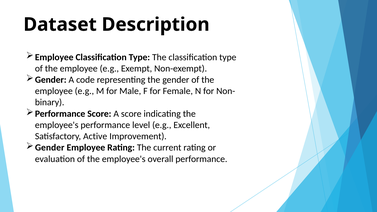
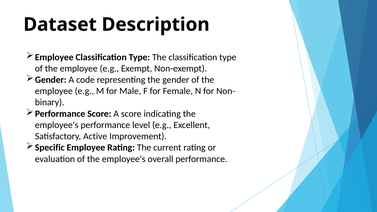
Gender at (50, 148): Gender -> Specific
